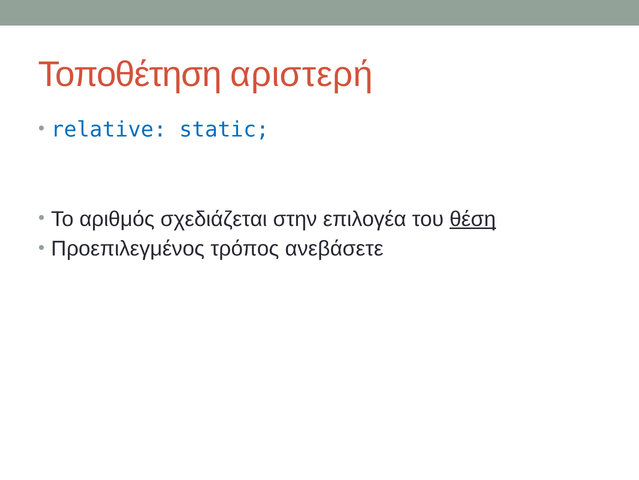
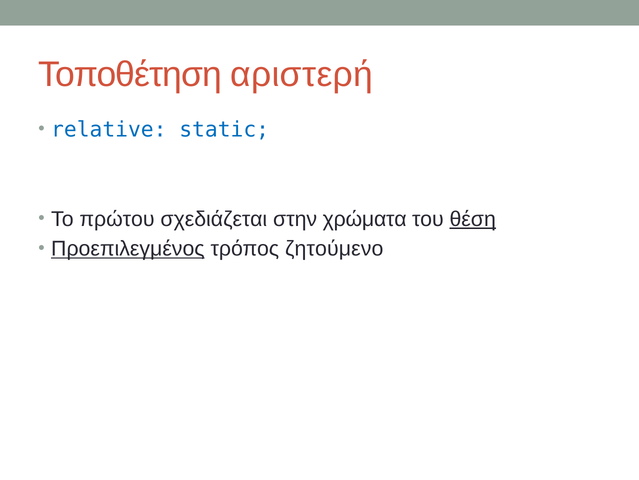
αριθμός: αριθμός -> πρώτου
επιλογέα: επιλογέα -> χρώματα
Προεπιλεγμένος underline: none -> present
ανεβάσετε: ανεβάσετε -> ζητούμενο
